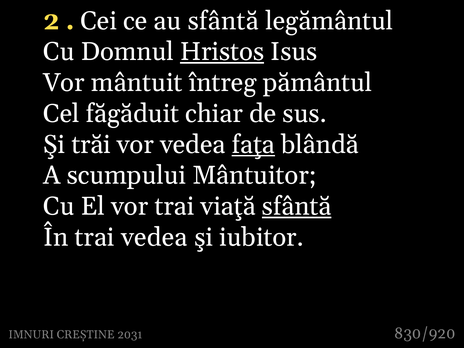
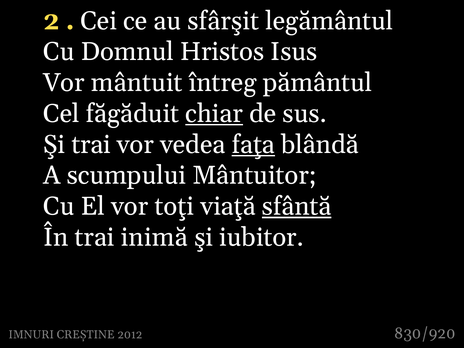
au sfântă: sfântă -> sfârşit
Hristos underline: present -> none
chiar underline: none -> present
Şi trăi: trăi -> trai
vor trai: trai -> toţi
trai vedea: vedea -> inimă
2031: 2031 -> 2012
